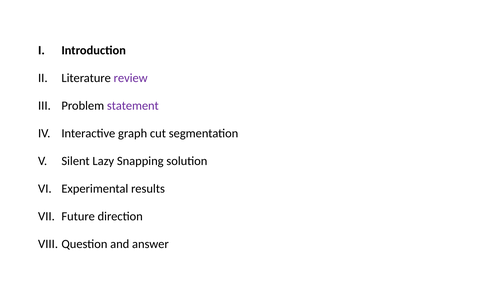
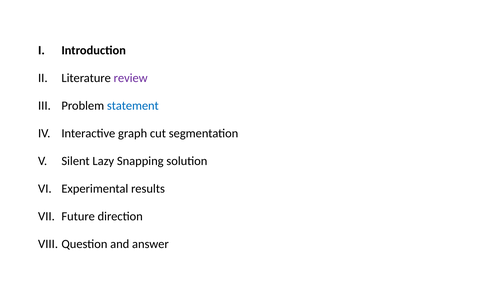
statement colour: purple -> blue
